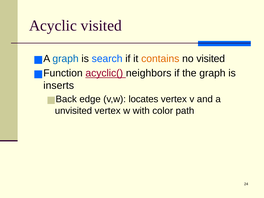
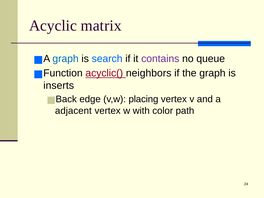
Acyclic visited: visited -> matrix
contains colour: orange -> purple
no visited: visited -> queue
locates: locates -> placing
unvisited: unvisited -> adjacent
